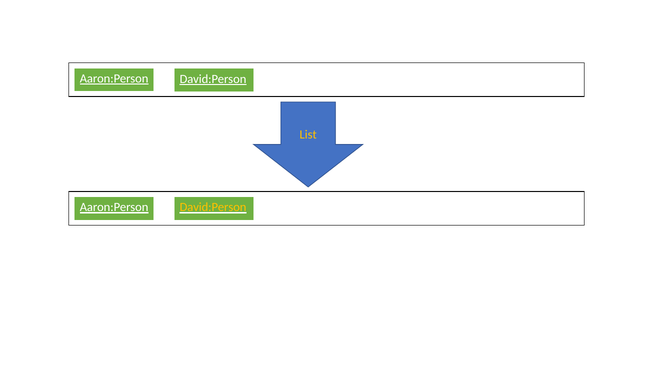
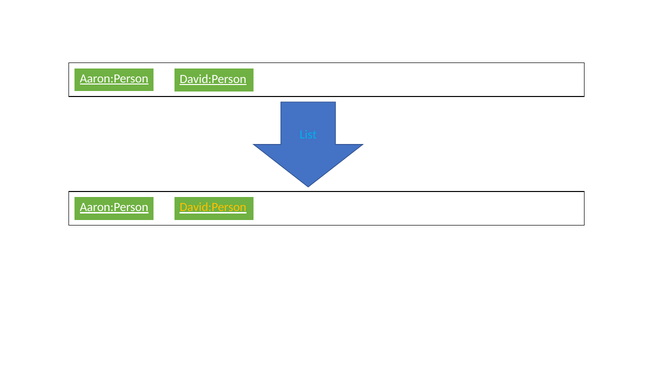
List colour: yellow -> light blue
